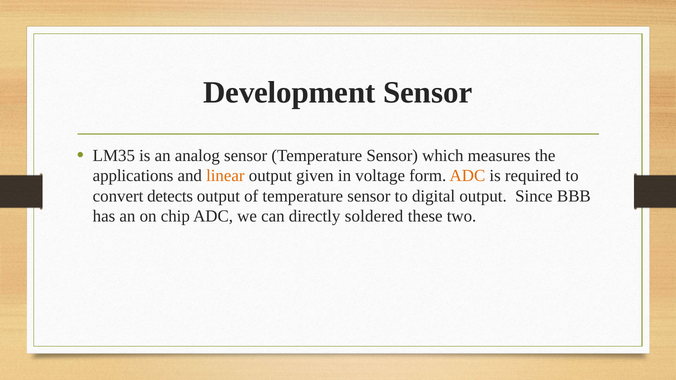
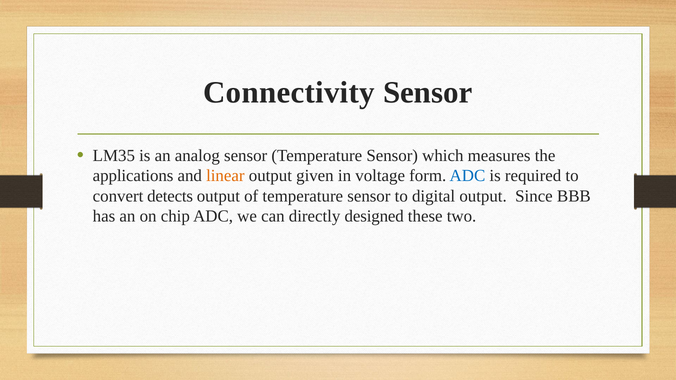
Development: Development -> Connectivity
ADC at (467, 176) colour: orange -> blue
soldered: soldered -> designed
